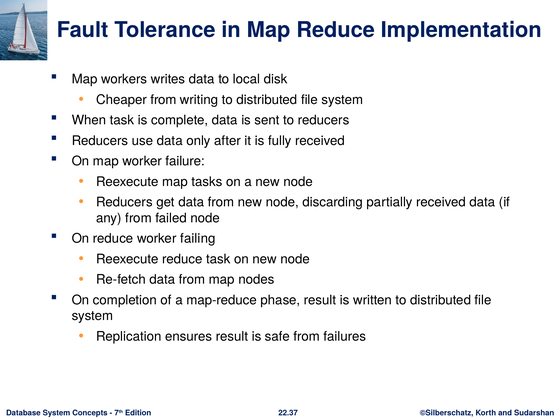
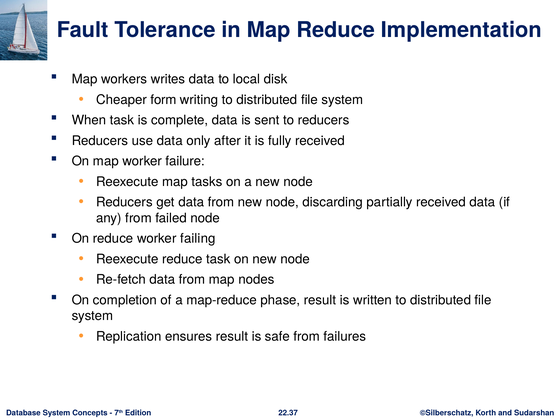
Cheaper from: from -> form
